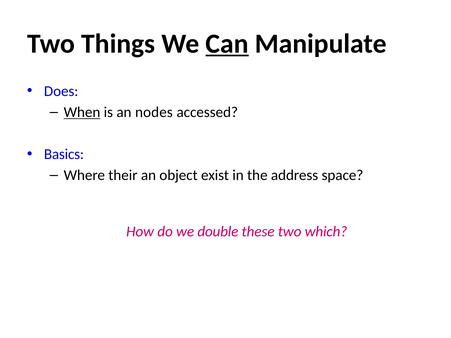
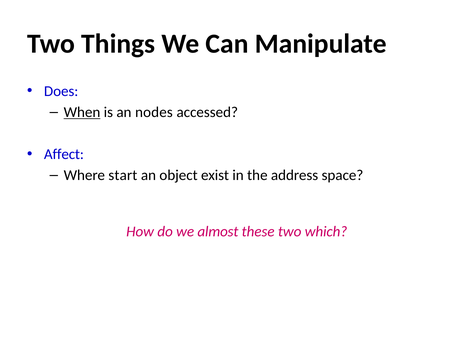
Can underline: present -> none
Basics: Basics -> Affect
their: their -> start
double: double -> almost
